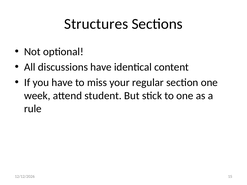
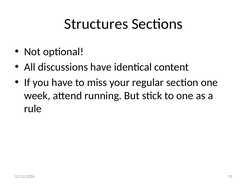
student: student -> running
